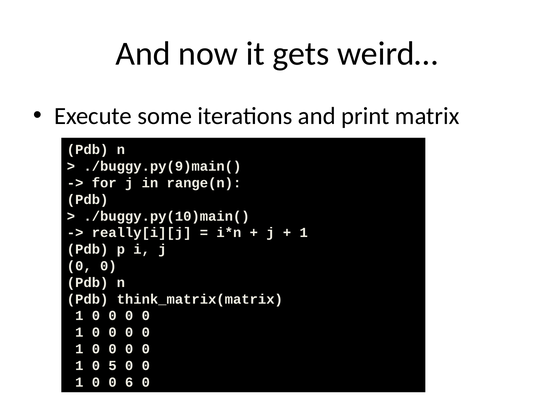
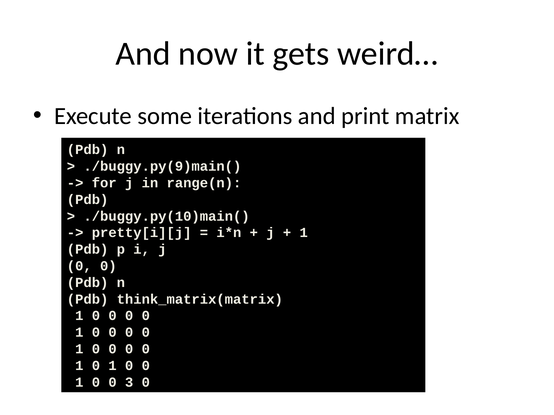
really[i][j: really[i][j -> pretty[i][j
1 0 5: 5 -> 1
6: 6 -> 3
